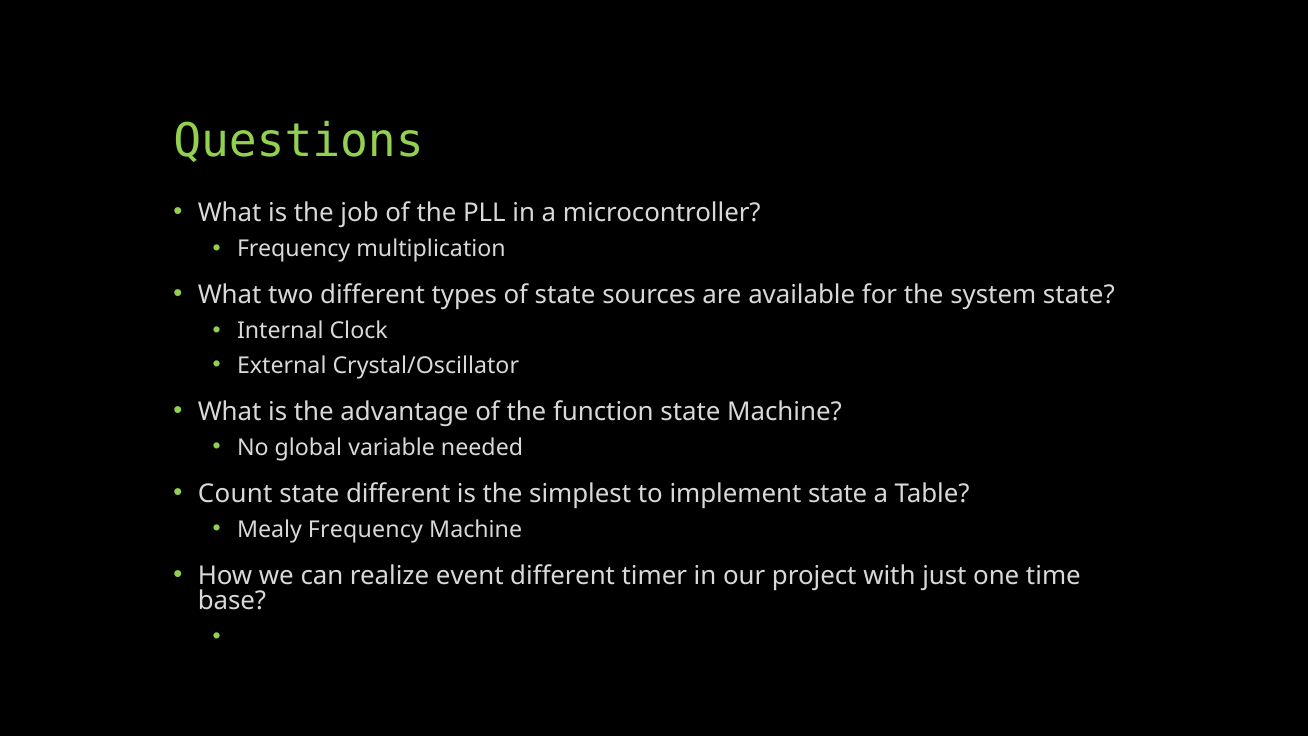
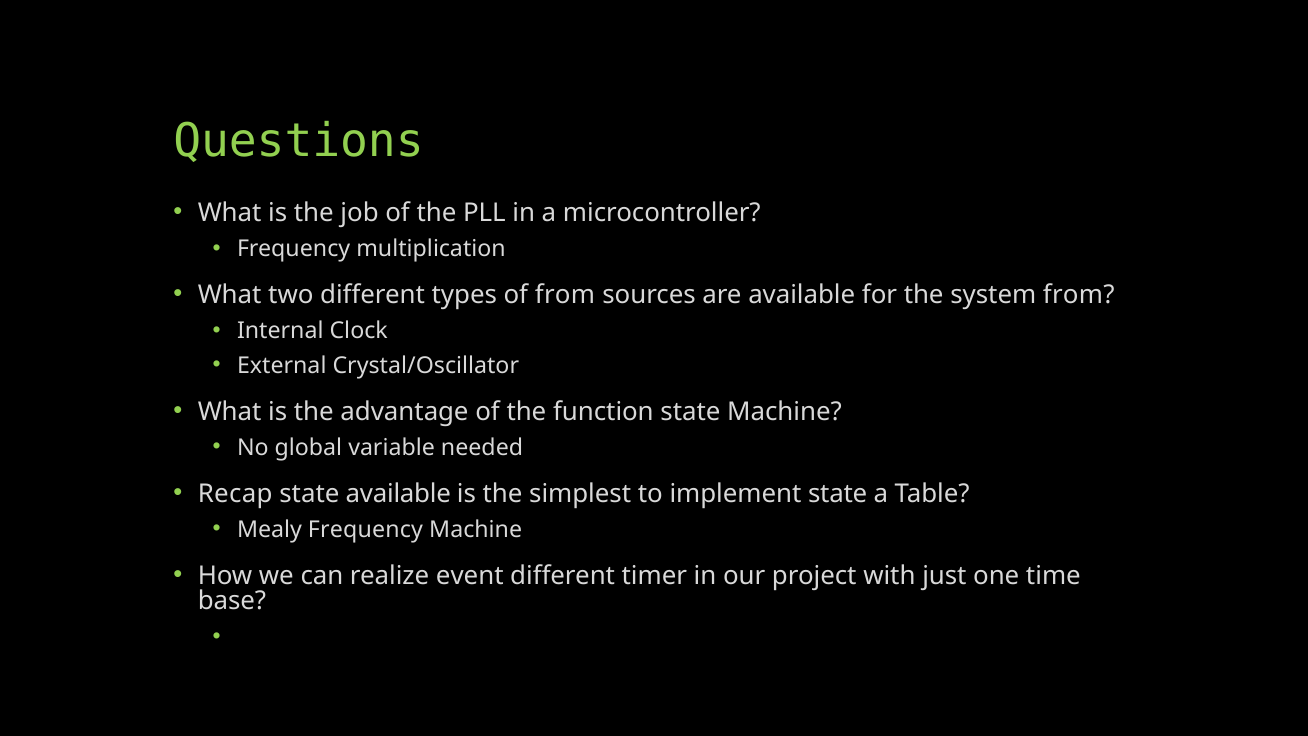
of state: state -> from
system state: state -> from
Count: Count -> Recap
state different: different -> available
